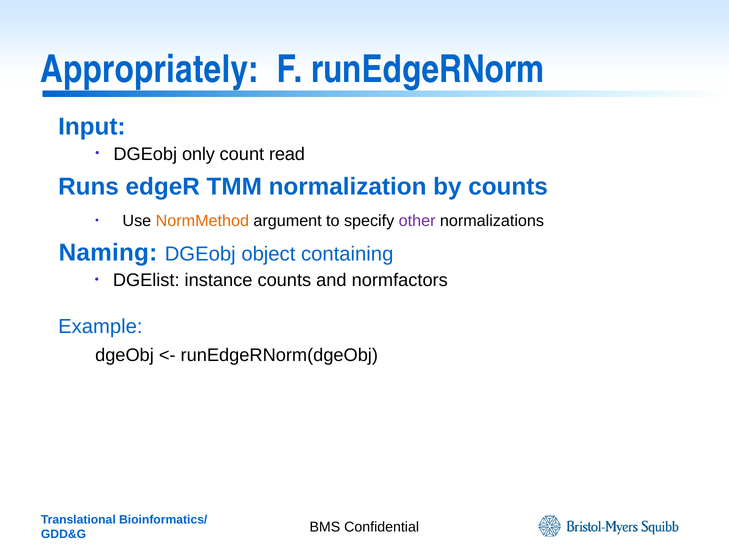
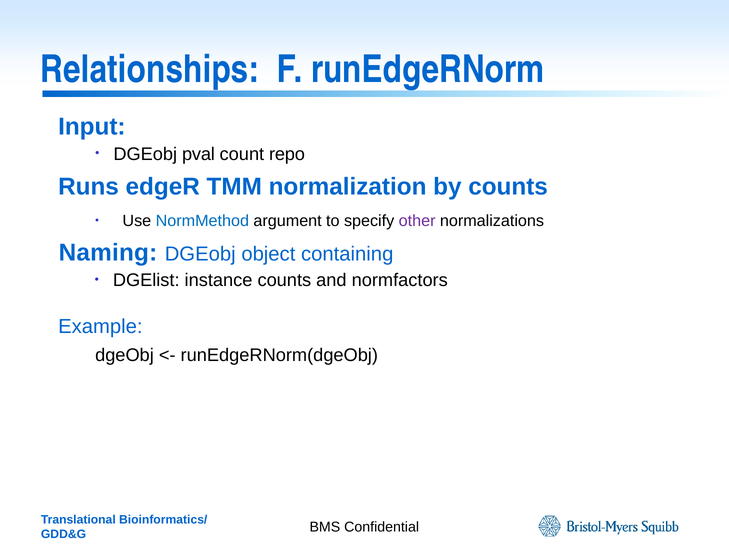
Appropriately: Appropriately -> Relationships
only: only -> pval
read: read -> repo
NormMethod colour: orange -> blue
